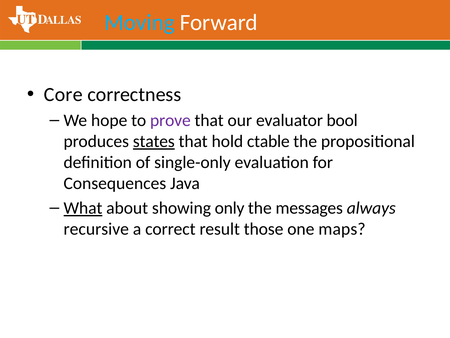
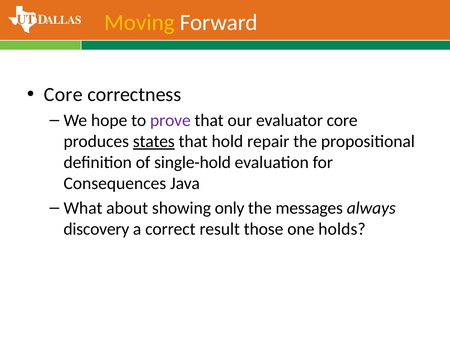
Moving colour: light blue -> yellow
evaluator bool: bool -> core
ctable: ctable -> repair
single-only: single-only -> single-hold
What underline: present -> none
recursive: recursive -> discovery
maps: maps -> holds
